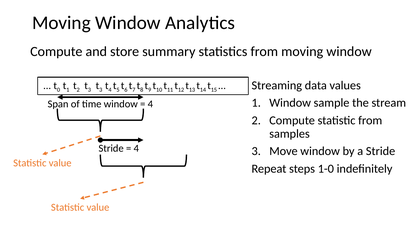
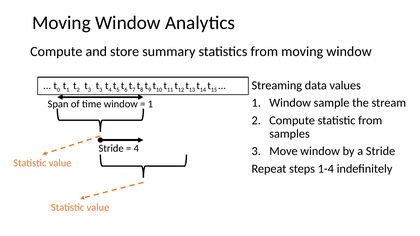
4 at (150, 104): 4 -> 1
1-0: 1-0 -> 1-4
